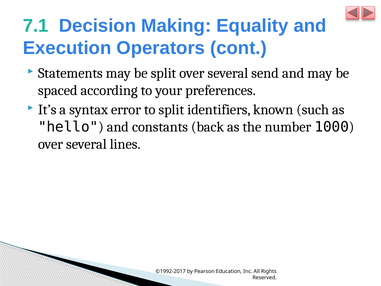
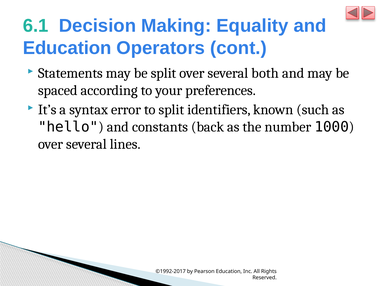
7.1: 7.1 -> 6.1
Execution at (67, 48): Execution -> Education
send: send -> both
